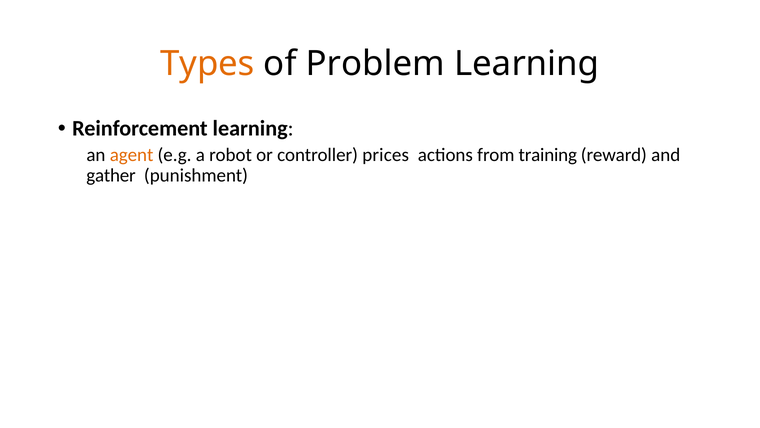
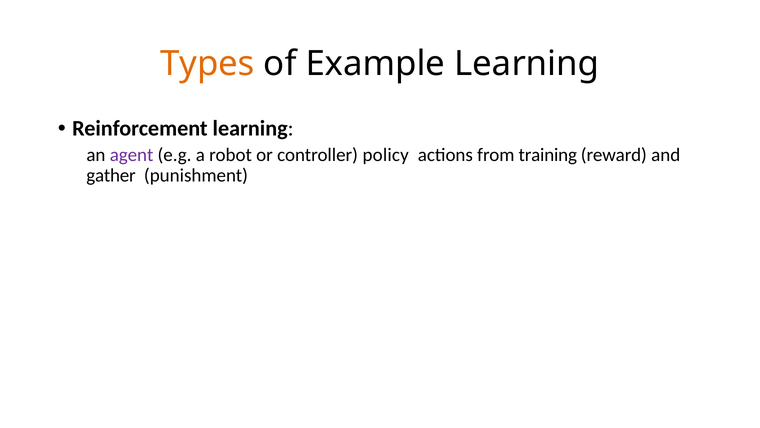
Problem: Problem -> Example
agent colour: orange -> purple
prices: prices -> policy
